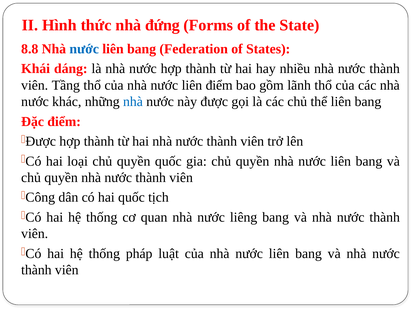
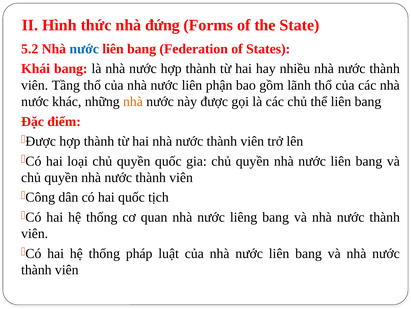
8.8: 8.8 -> 5.2
Khái dáng: dáng -> bang
liên điểm: điểm -> phận
nhà at (133, 102) colour: blue -> orange
